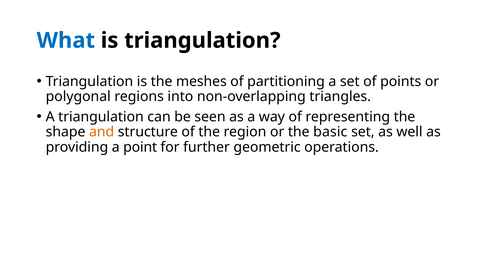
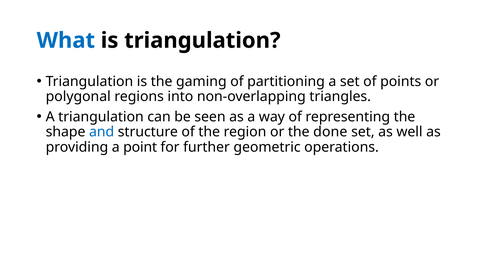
meshes: meshes -> gaming
and colour: orange -> blue
basic: basic -> done
